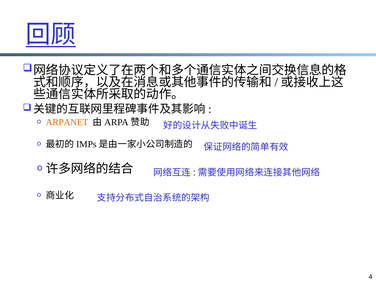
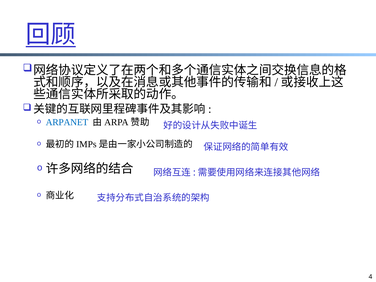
ARPANET colour: orange -> blue
